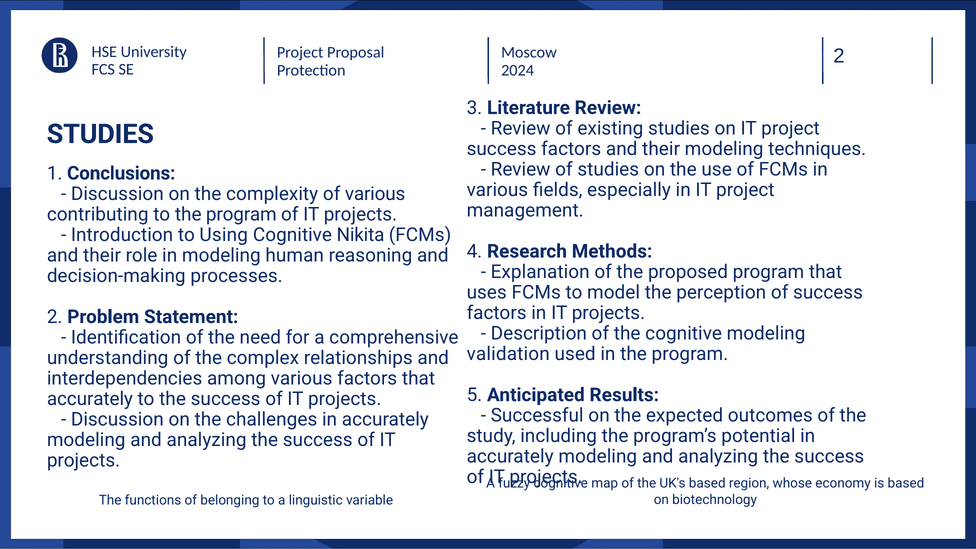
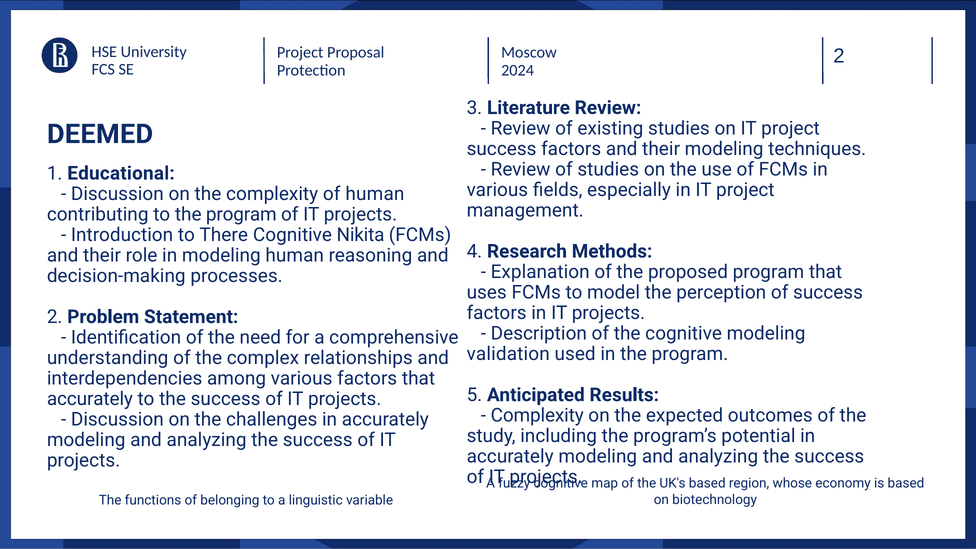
STUDIES at (100, 134): STUDIES -> DEEMED
Conclusions: Conclusions -> Educational
of various: various -> human
Using: Using -> There
Successful at (537, 415): Successful -> Complexity
